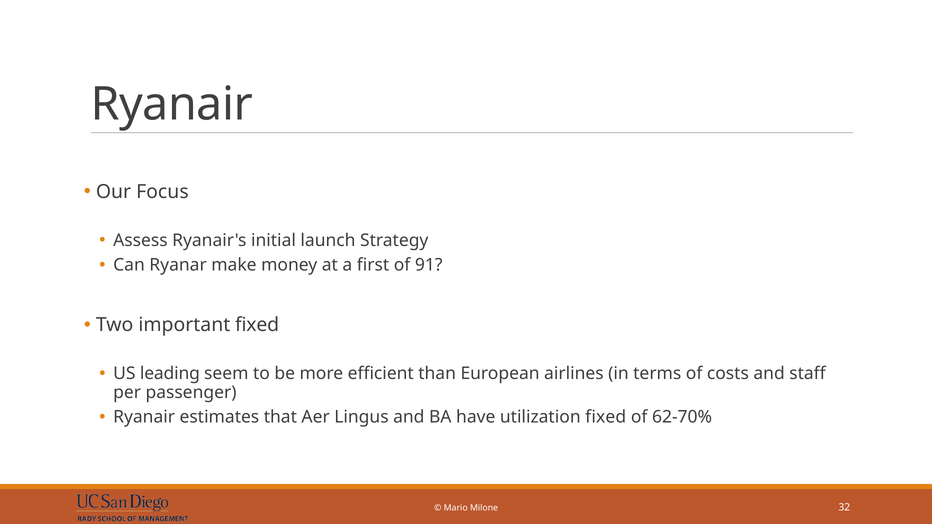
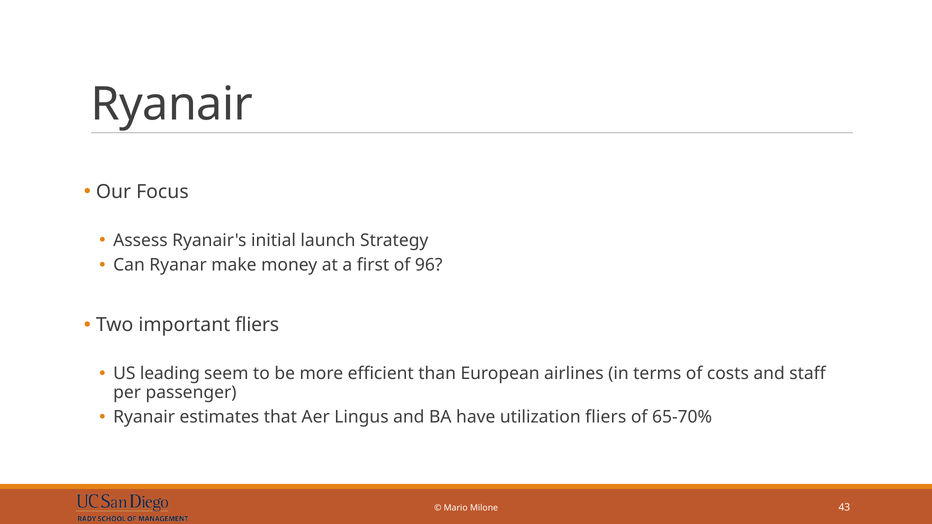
91: 91 -> 96
important fixed: fixed -> fliers
utilization fixed: fixed -> fliers
62-70%: 62-70% -> 65-70%
32: 32 -> 43
